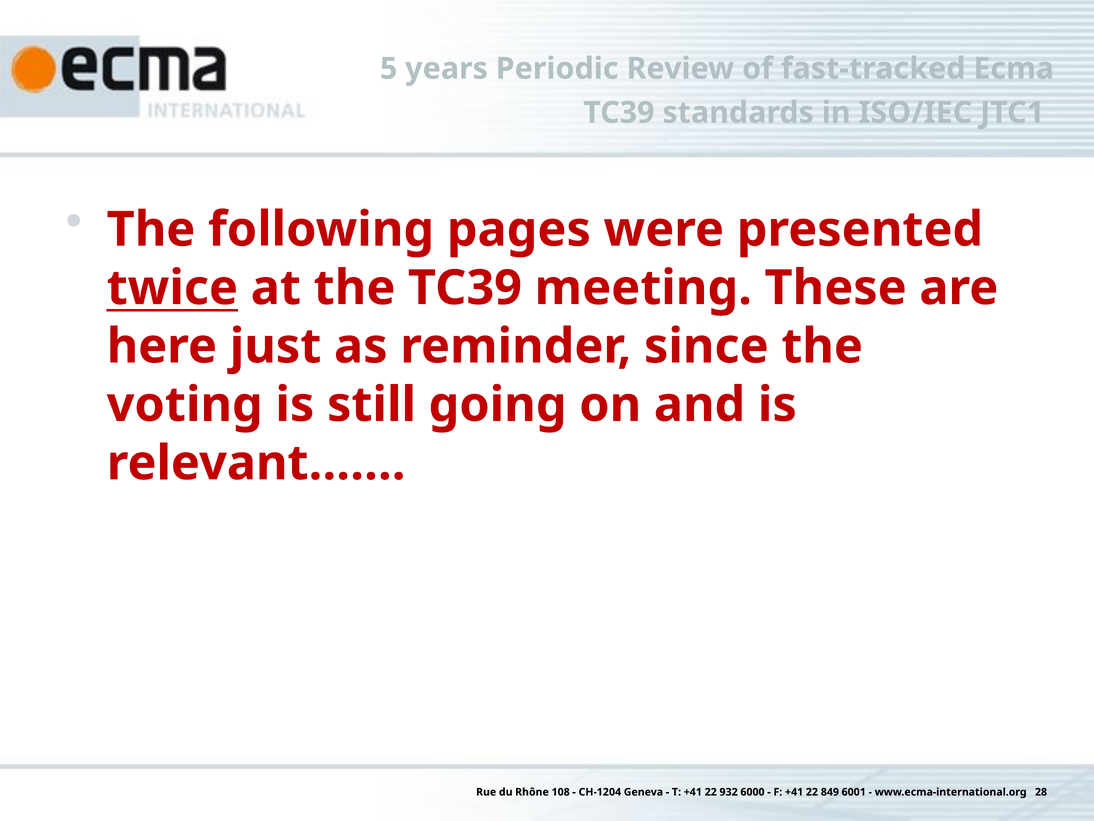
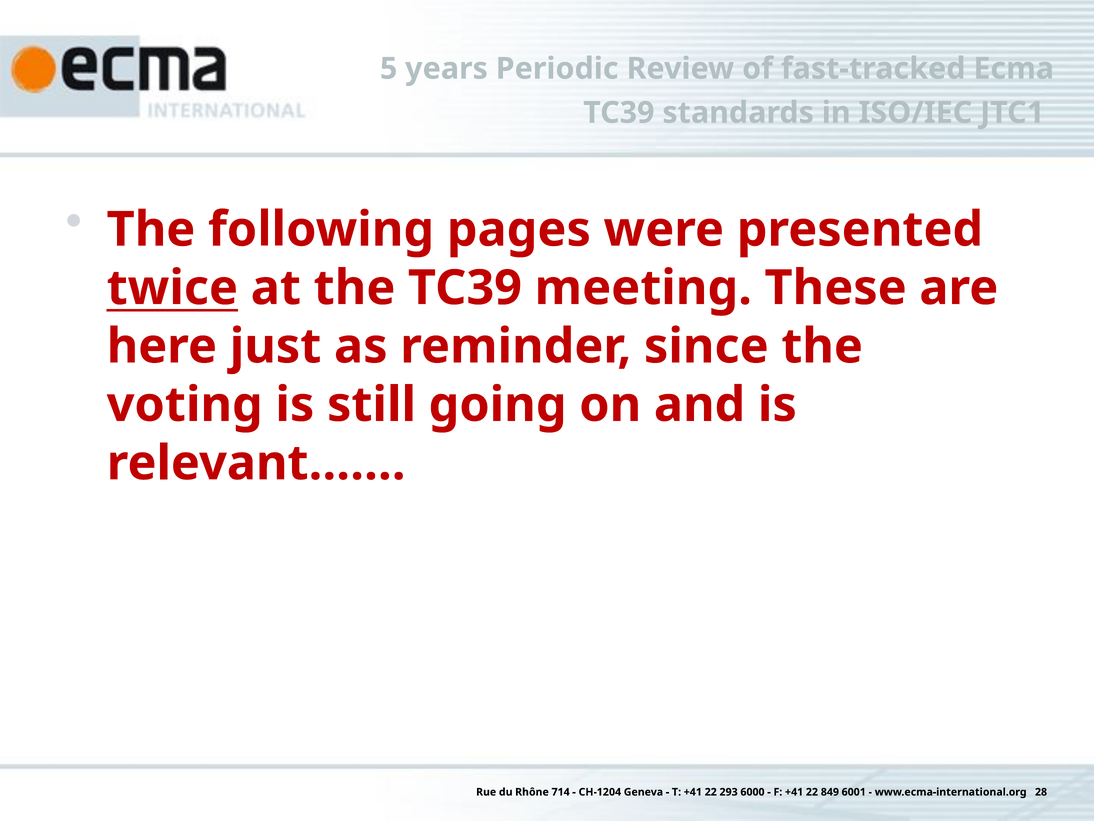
108: 108 -> 714
932: 932 -> 293
